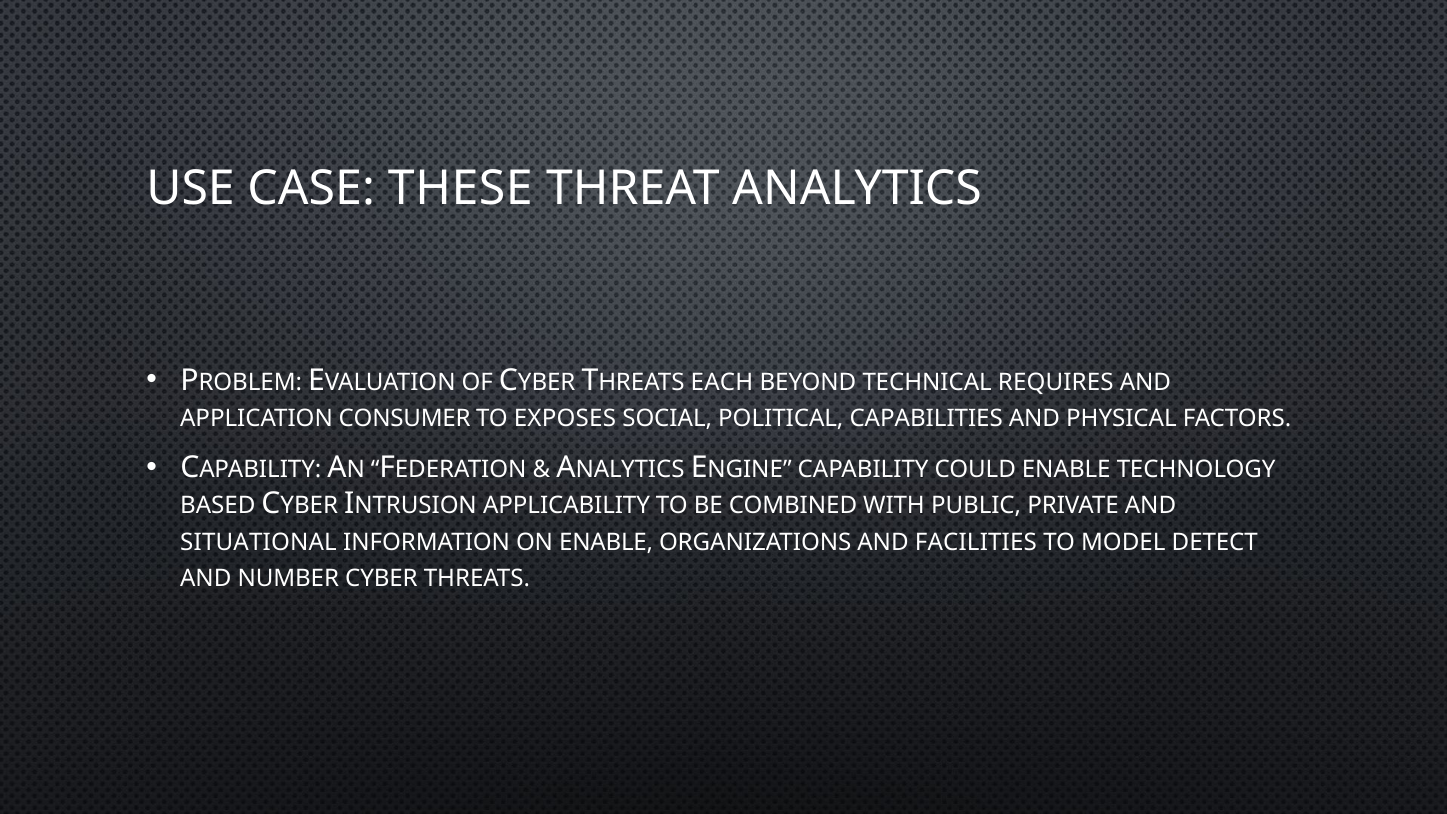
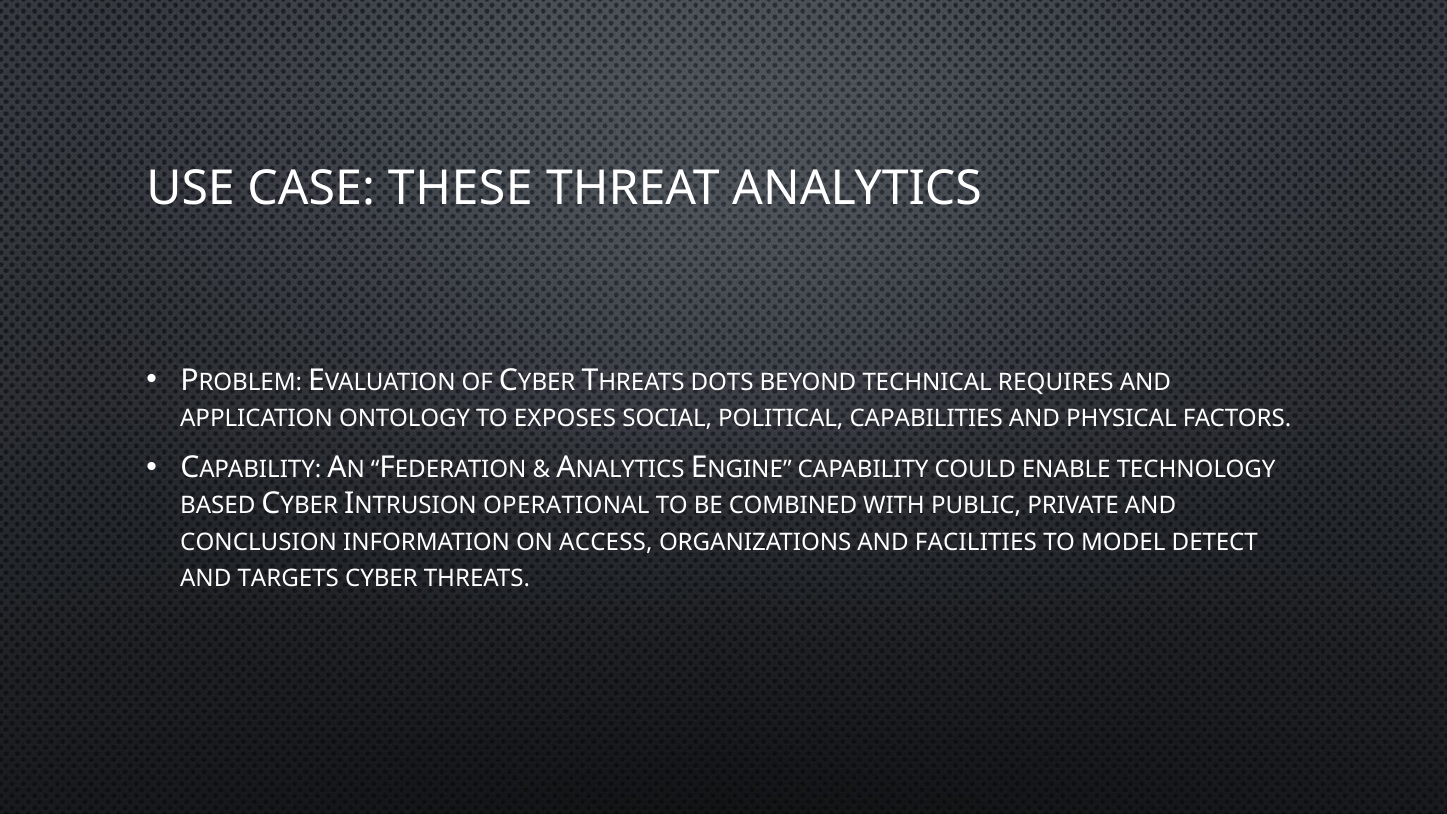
EACH: EACH -> DOTS
CONSUMER: CONSUMER -> ONTOLOGY
APPLICABILITY: APPLICABILITY -> OPERATIONAL
SITUATIONAL: SITUATIONAL -> CONCLUSION
ON ENABLE: ENABLE -> ACCESS
NUMBER: NUMBER -> TARGETS
